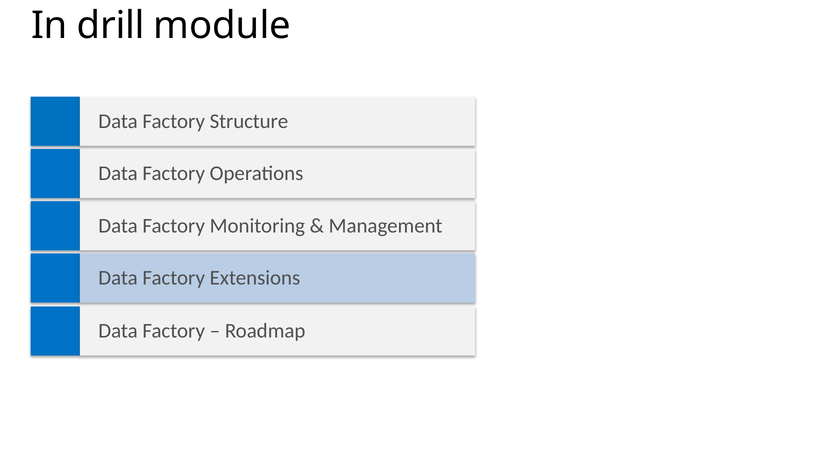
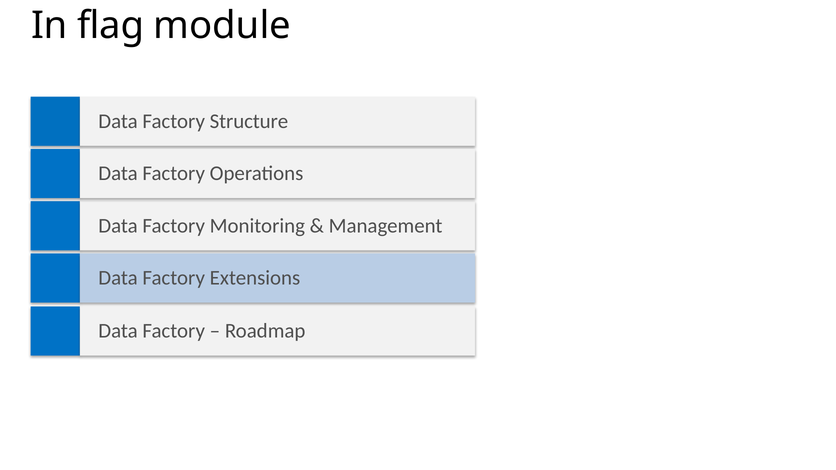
drill: drill -> flag
